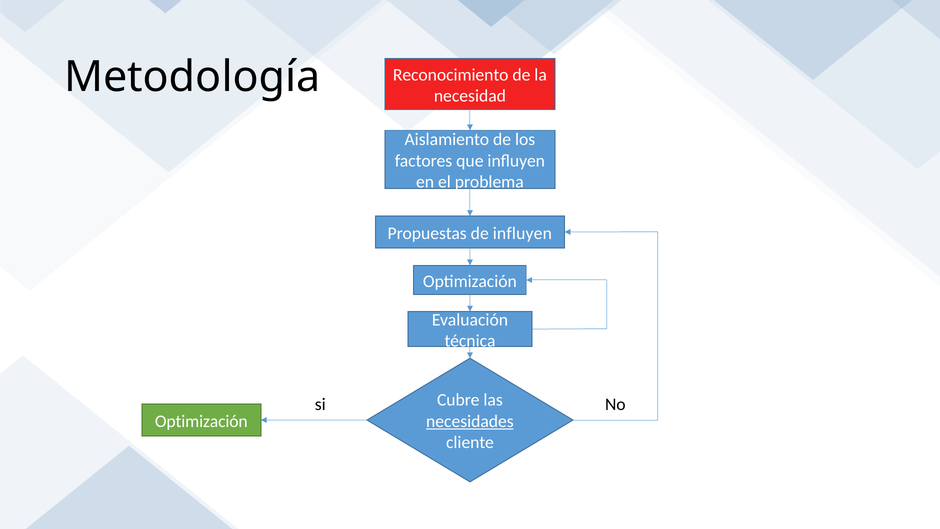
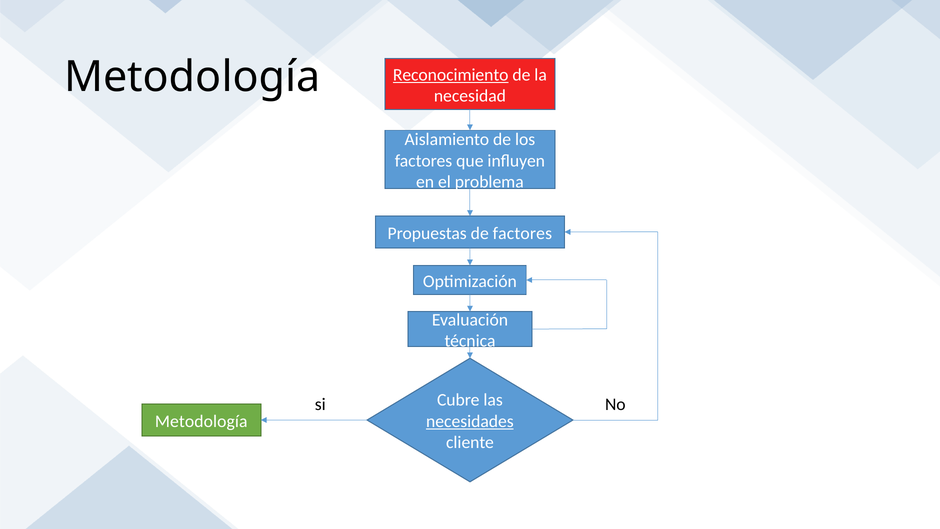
Reconocimiento underline: none -> present
de influyen: influyen -> factores
Optimización at (201, 421): Optimización -> Metodología
